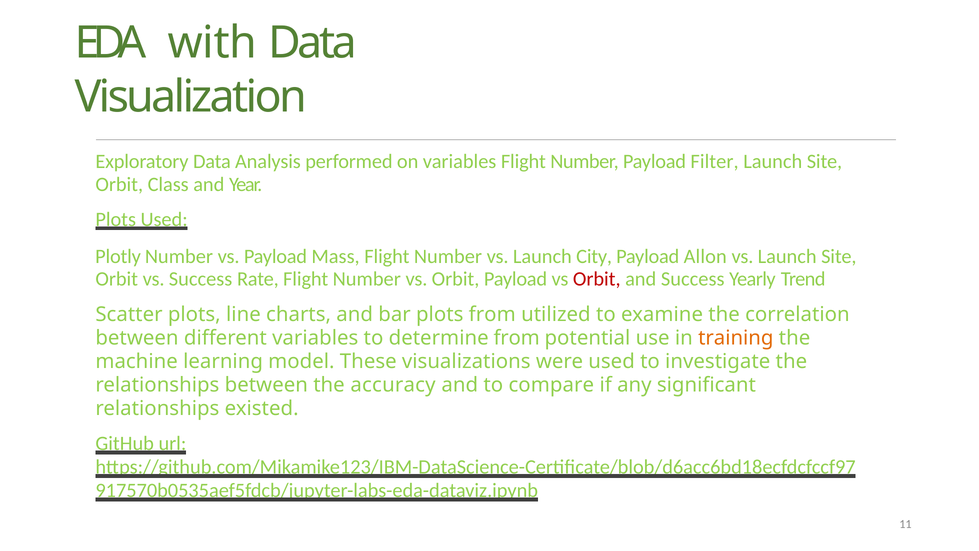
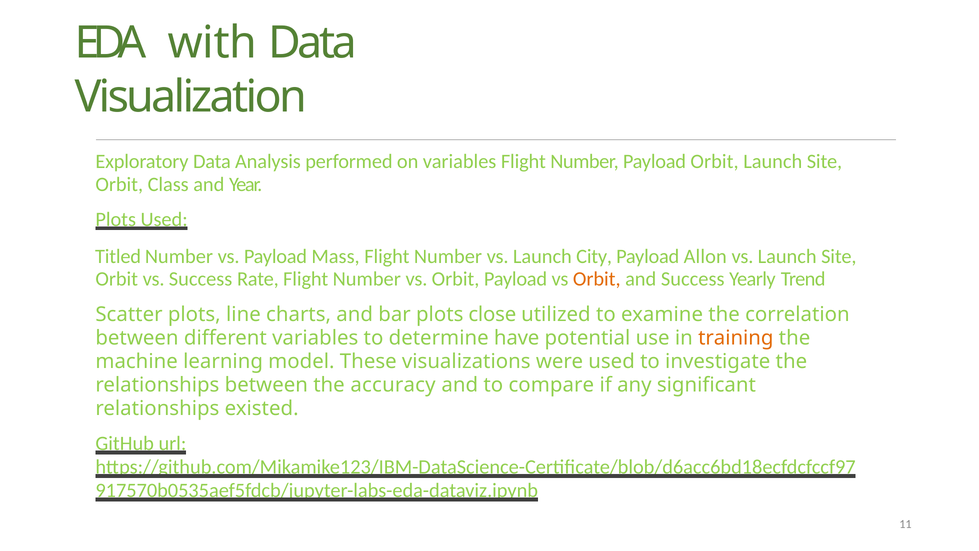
Payload Filter: Filter -> Orbit
Plotly: Plotly -> Titled
Orbit at (597, 279) colour: red -> orange
plots from: from -> close
determine from: from -> have
